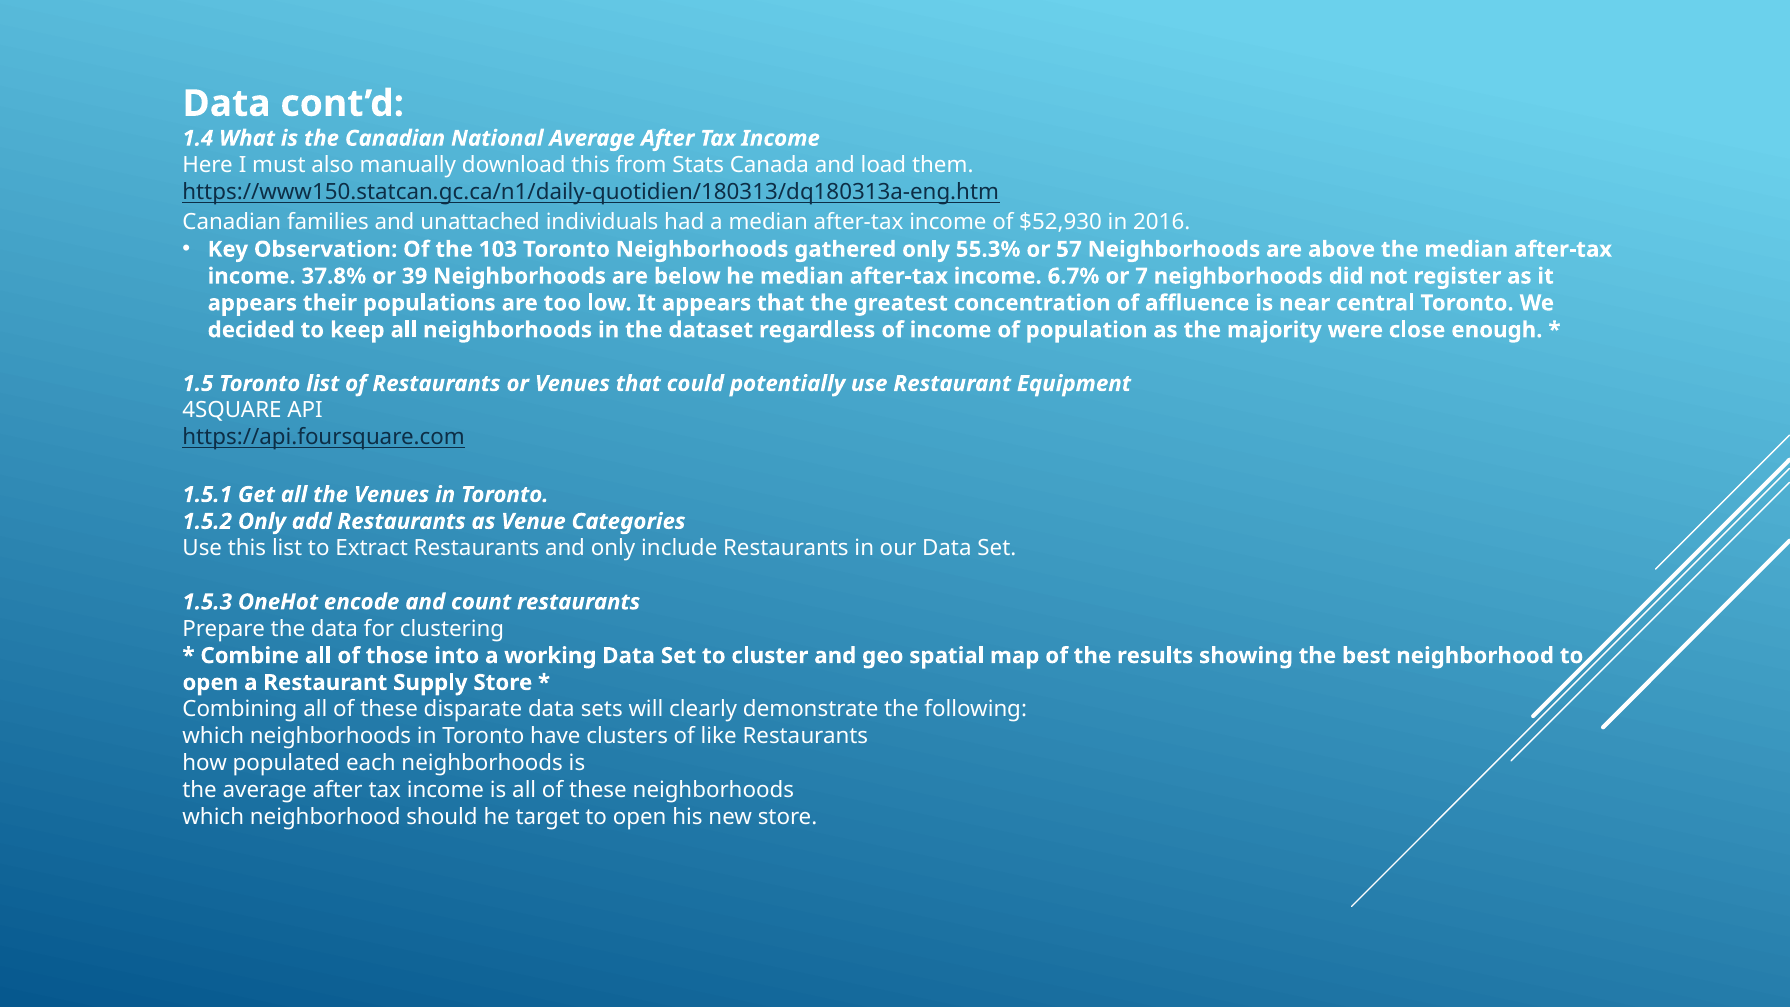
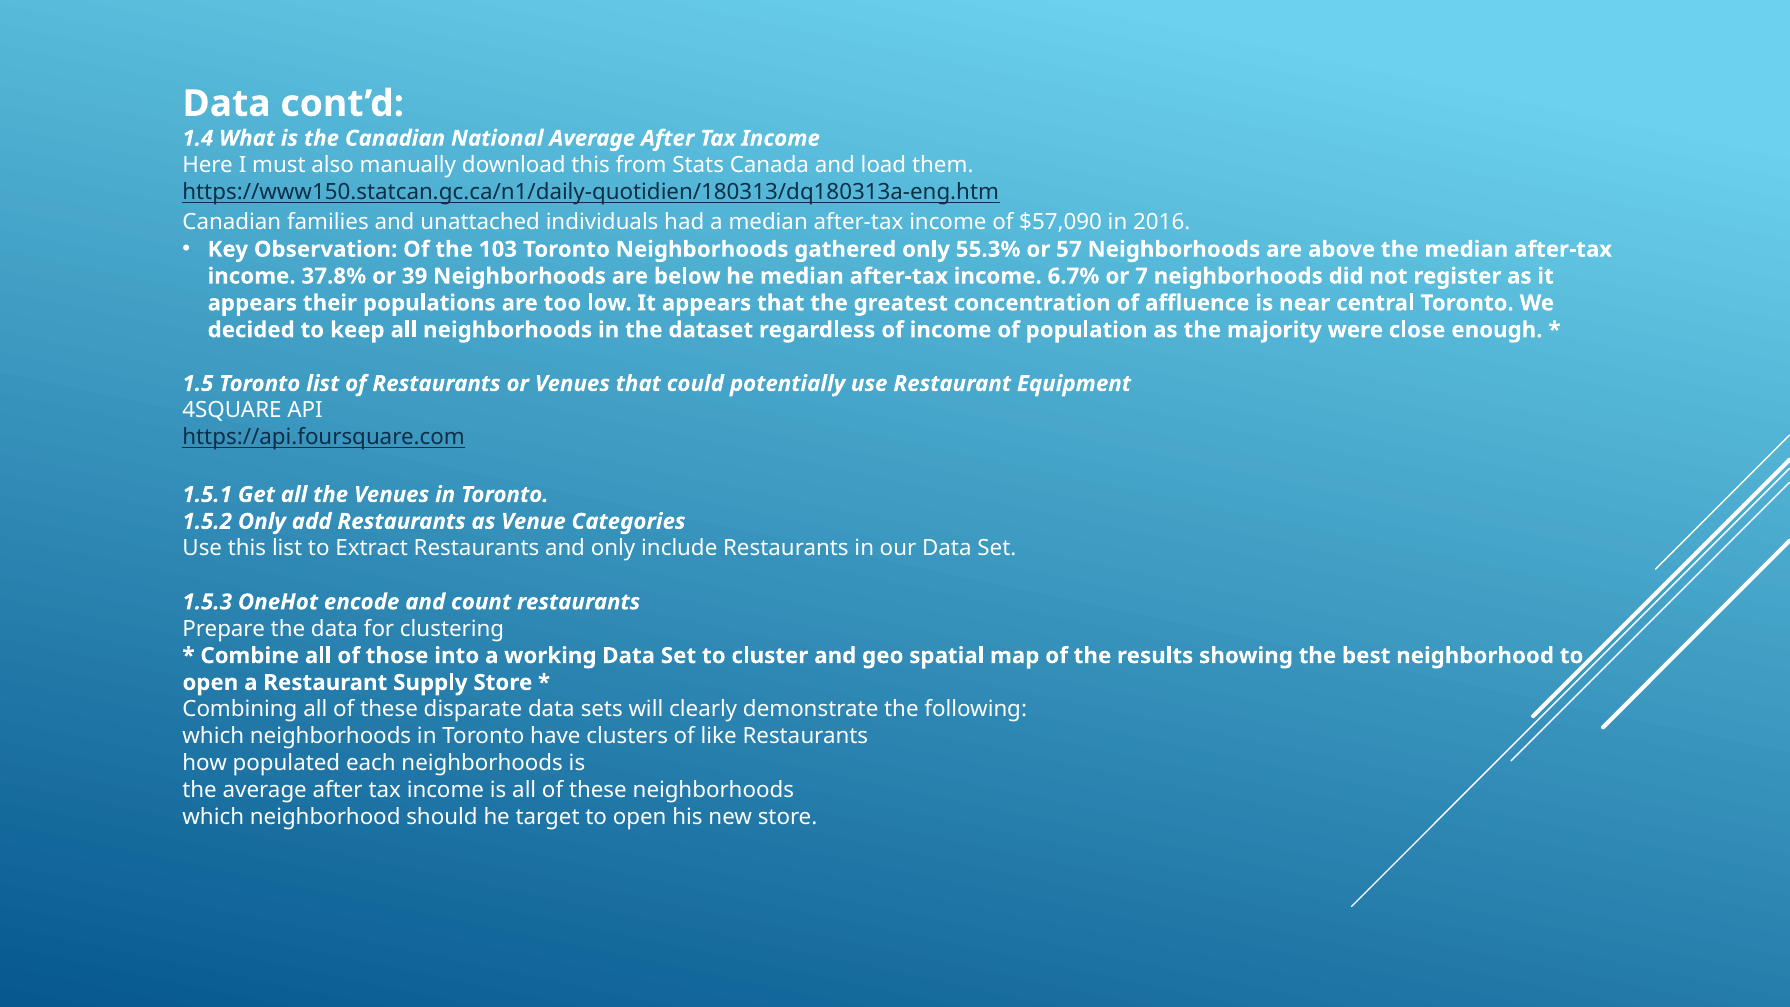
$52,930: $52,930 -> $57,090
